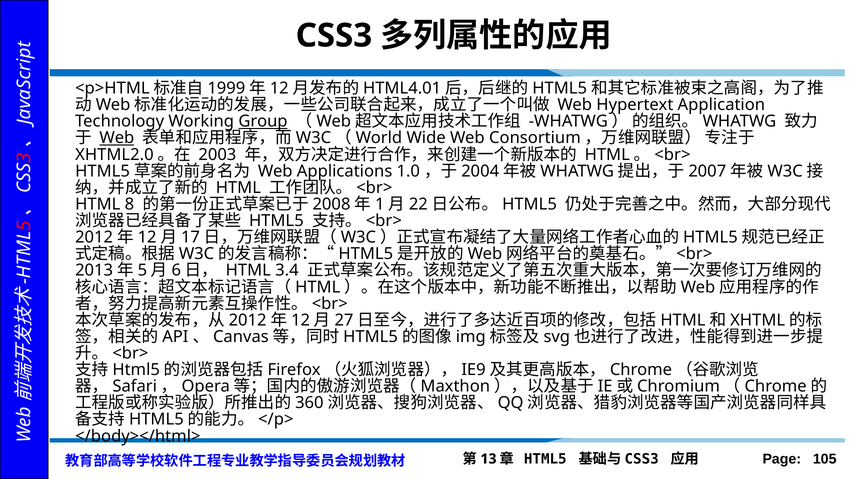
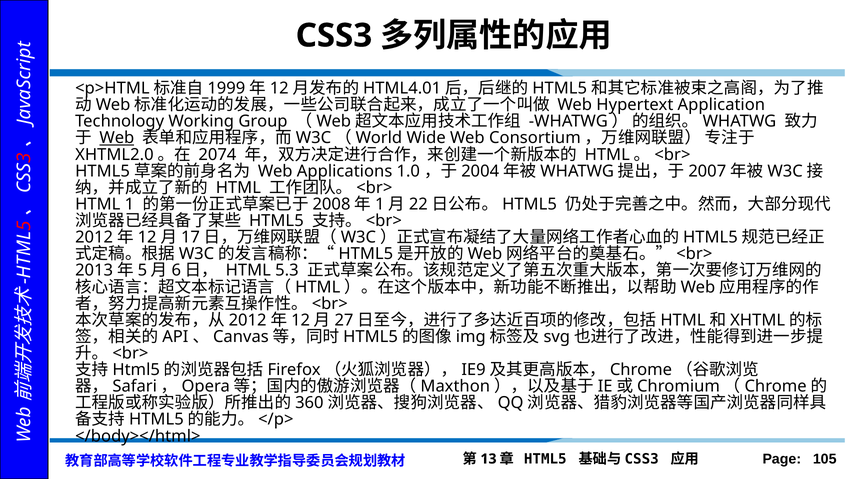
Group underline: present -> none
2003: 2003 -> 2074
8: 8 -> 1
3.4: 3.4 -> 5.3
